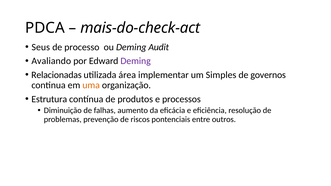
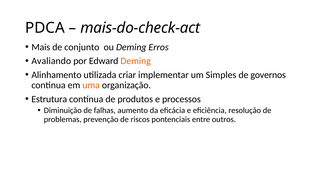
Seus: Seus -> Mais
processo: processo -> conjunto
Audit: Audit -> Erros
Deming at (136, 61) colour: purple -> orange
Relacionadas: Relacionadas -> Alinhamento
área: área -> criar
